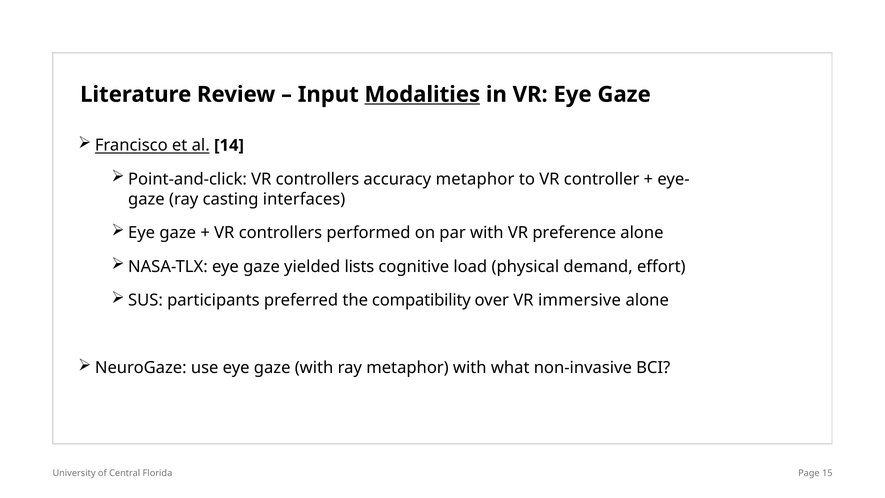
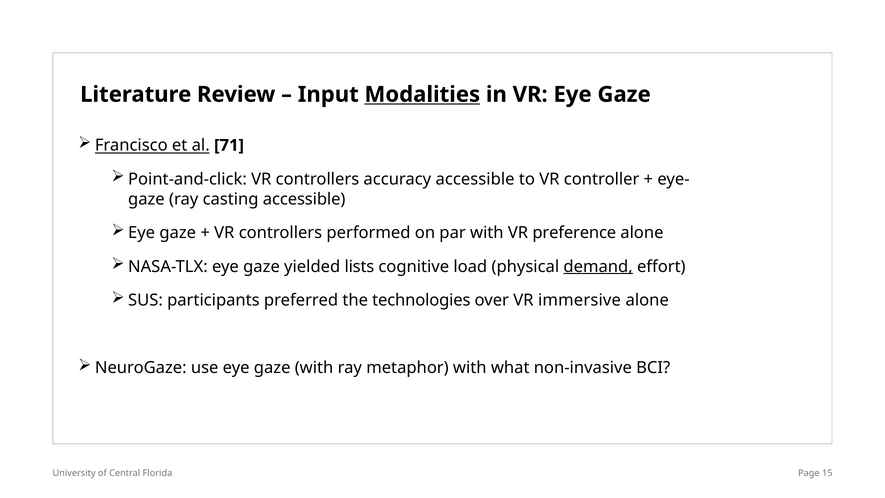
14: 14 -> 71
accuracy metaphor: metaphor -> accessible
casting interfaces: interfaces -> accessible
demand underline: none -> present
compatibility: compatibility -> technologies
